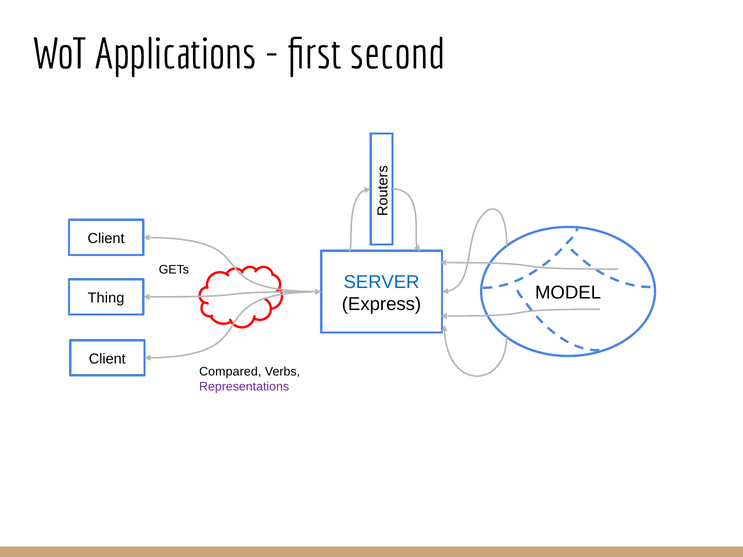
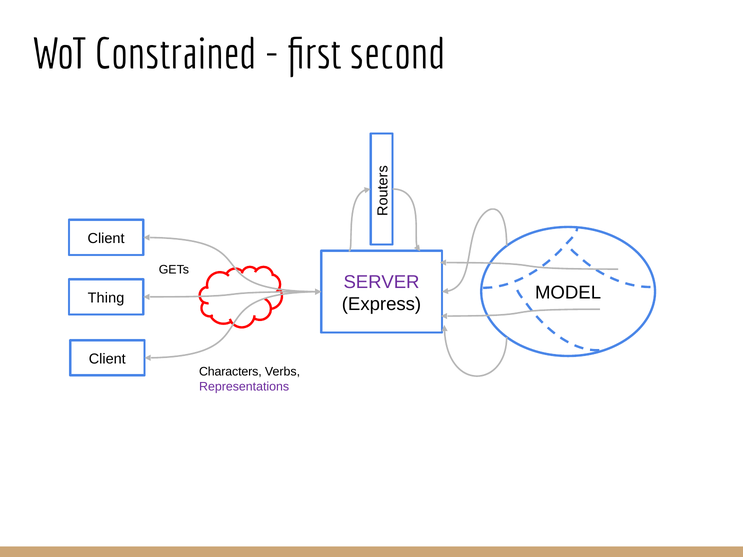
Applications: Applications -> Constrained
SERVER colour: blue -> purple
Compared: Compared -> Characters
